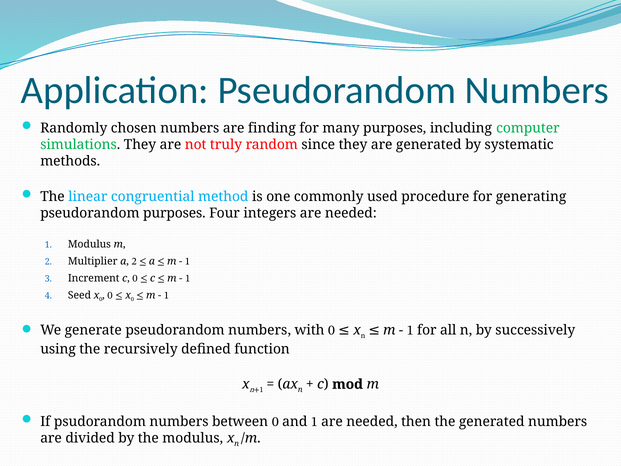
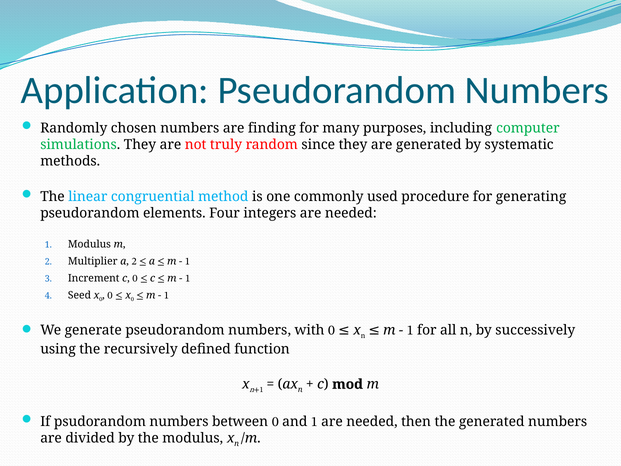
pseudorandom purposes: purposes -> elements
